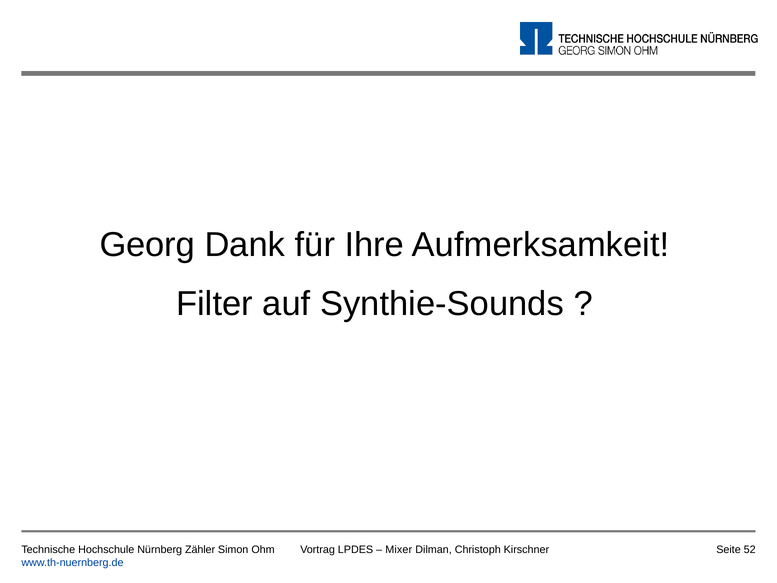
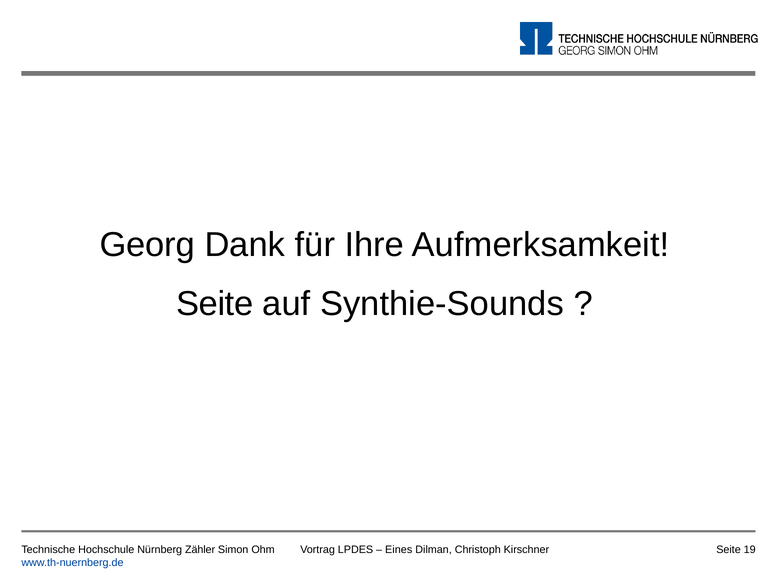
Filter at (215, 304): Filter -> Seite
Mixer: Mixer -> Eines
52: 52 -> 19
